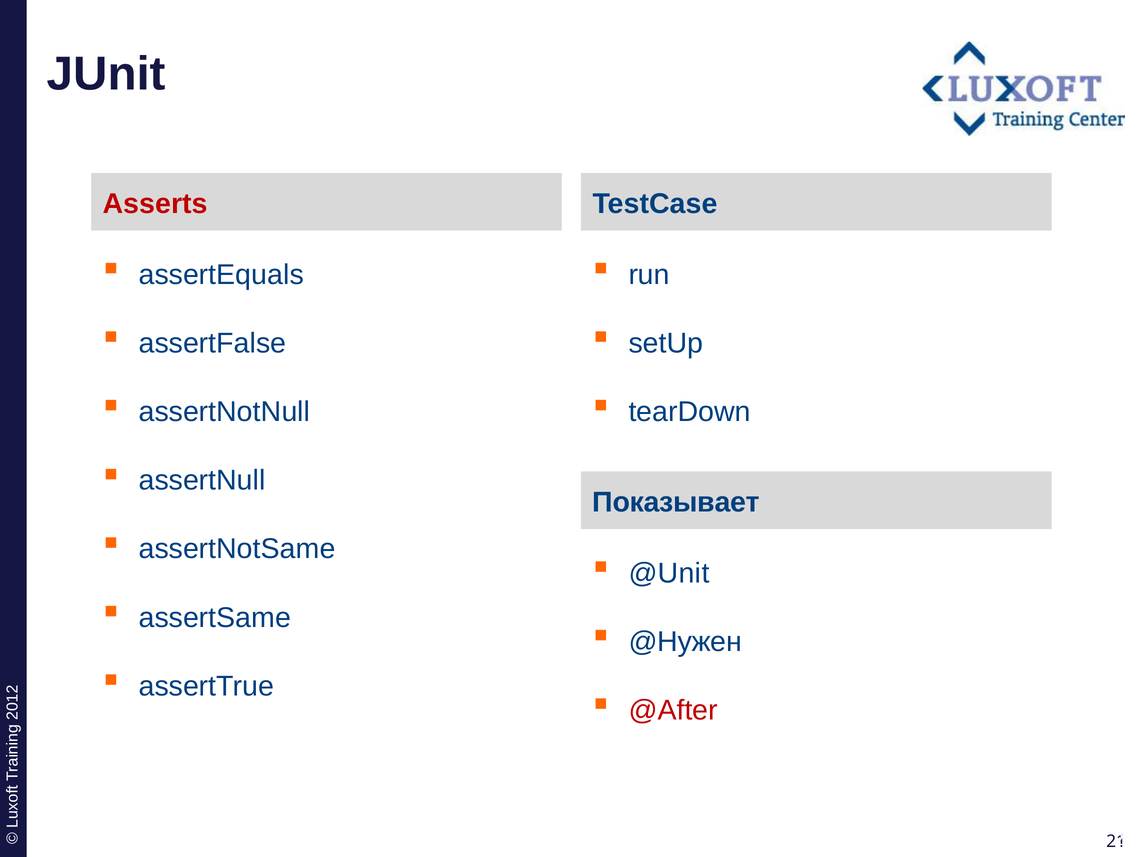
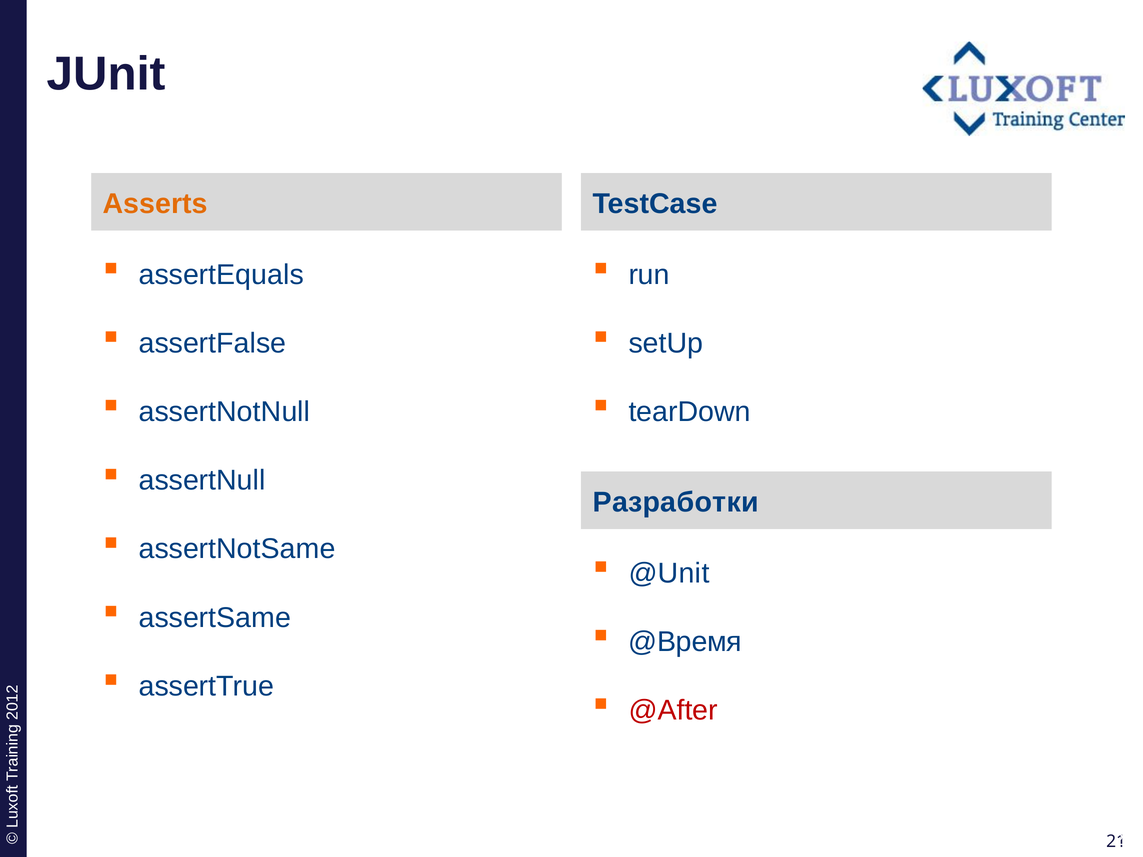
Asserts colour: red -> orange
Показывает: Показывает -> Разработки
@Нужен: @Нужен -> @Время
